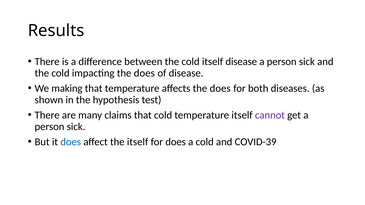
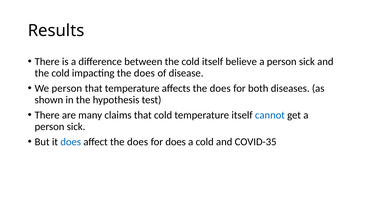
itself disease: disease -> believe
We making: making -> person
cannot colour: purple -> blue
affect the itself: itself -> does
COVID-39: COVID-39 -> COVID-35
